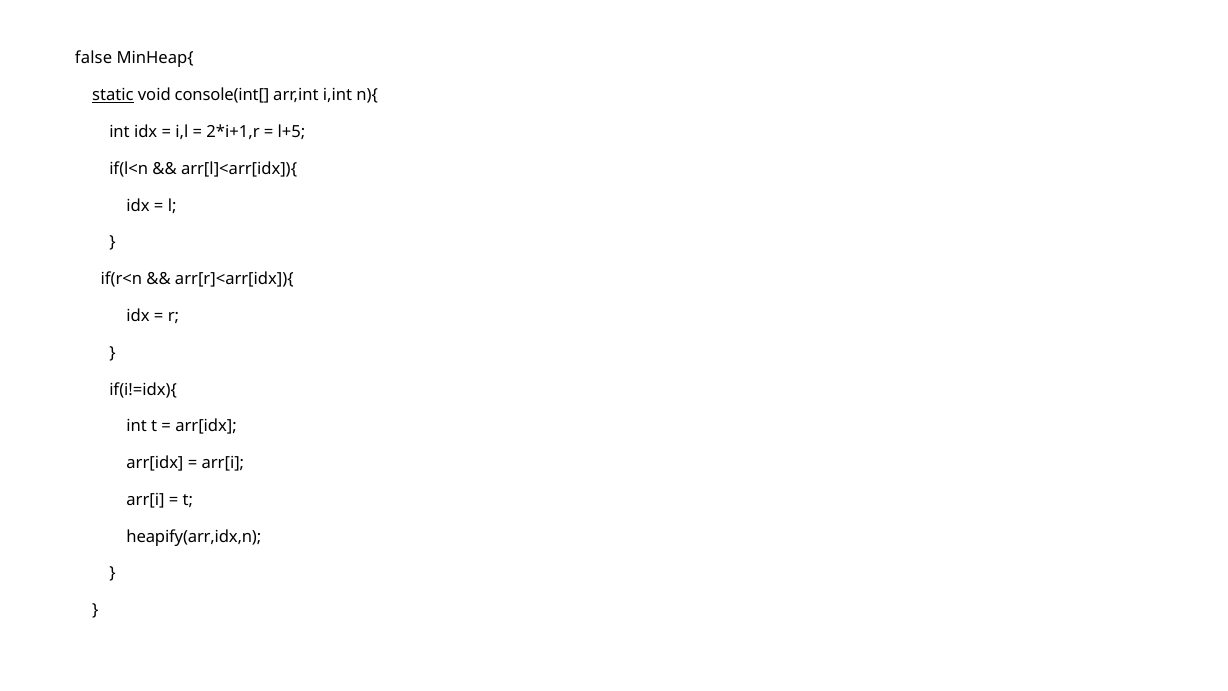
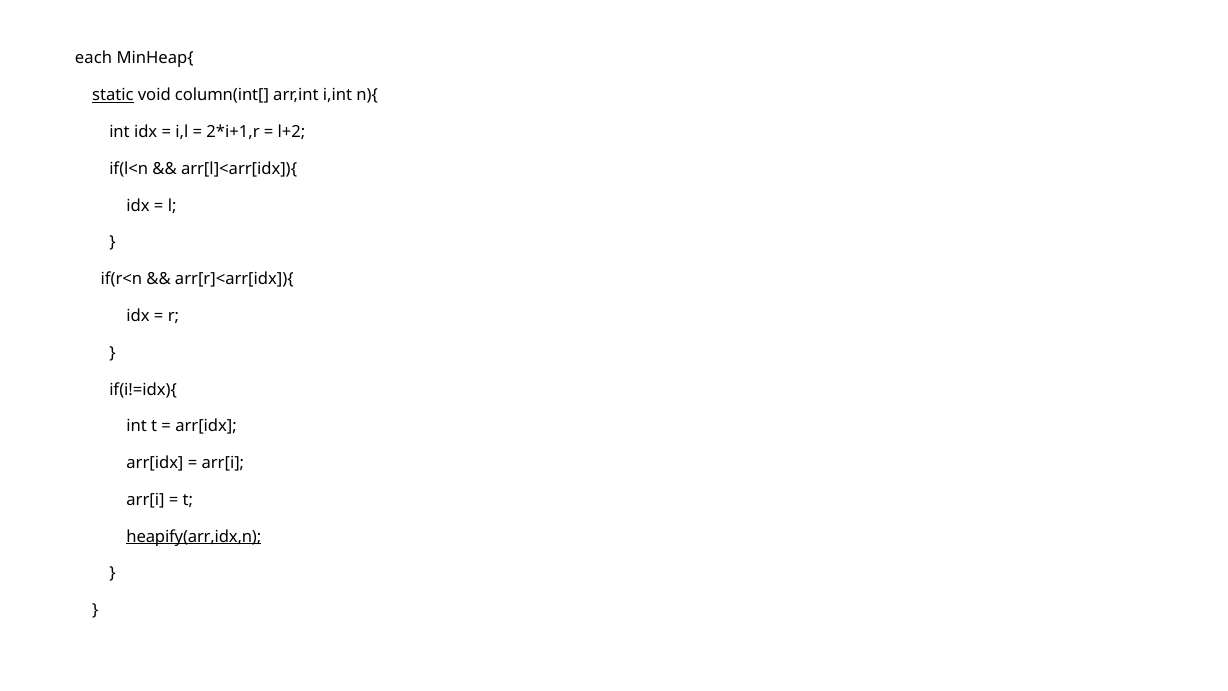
false: false -> each
console(int[: console(int[ -> column(int[
l+5: l+5 -> l+2
heapify(arr,idx,n underline: none -> present
